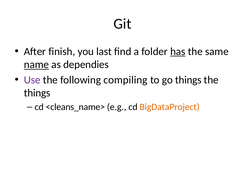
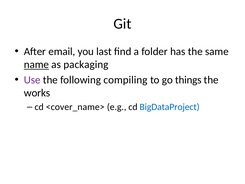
finish: finish -> email
has underline: present -> none
dependies: dependies -> packaging
things at (37, 93): things -> works
<cleans_name>: <cleans_name> -> <cover_name>
BigDataProject colour: orange -> blue
